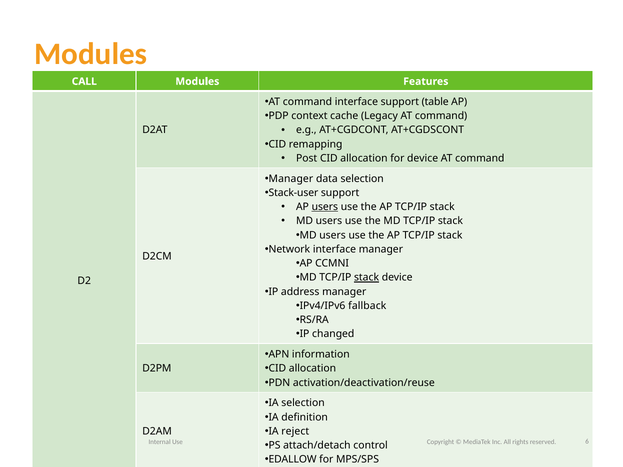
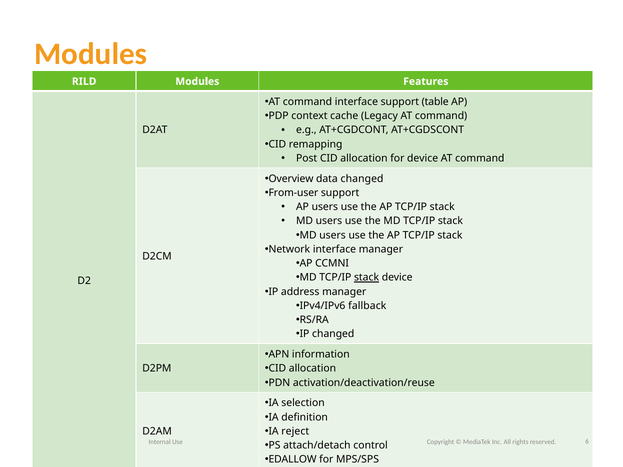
CALL: CALL -> RILD
Manager at (291, 179): Manager -> Overview
data selection: selection -> changed
Stack-user: Stack-user -> From-user
users at (325, 207) underline: present -> none
